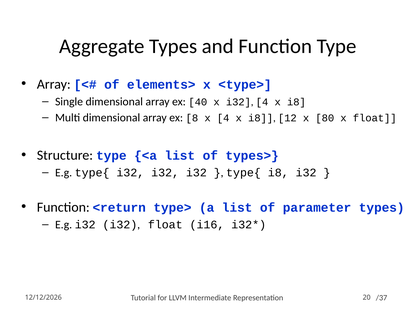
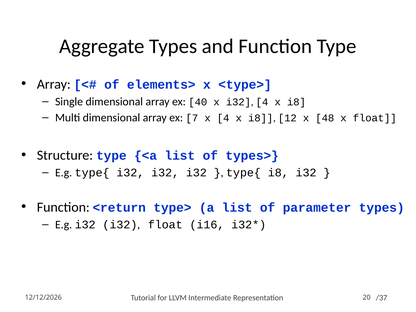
8: 8 -> 7
80: 80 -> 48
